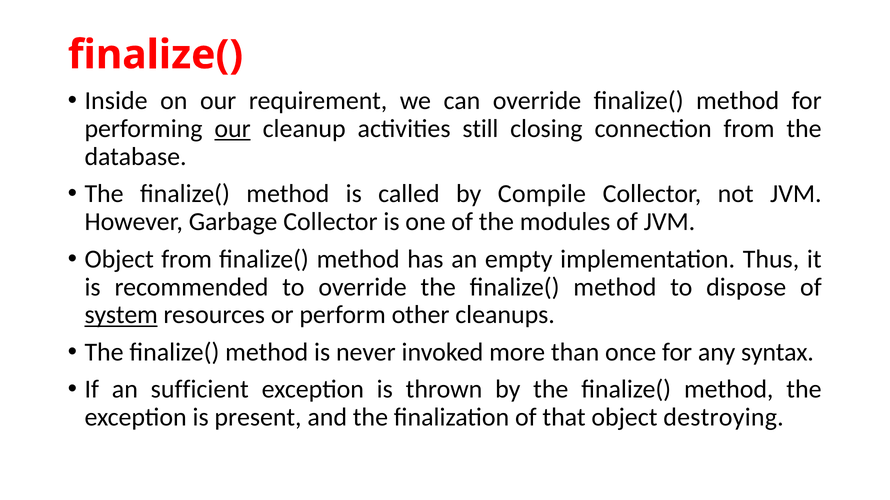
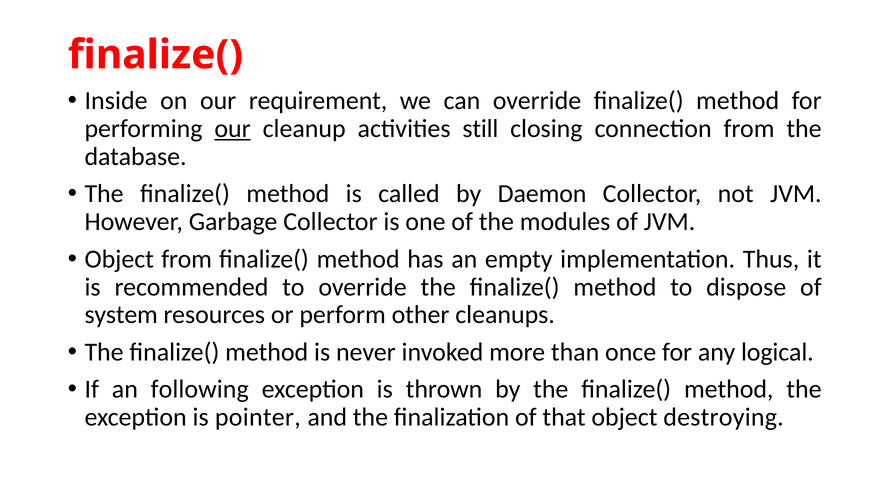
Compile: Compile -> Daemon
system underline: present -> none
syntax: syntax -> logical
sufficient: sufficient -> following
present: present -> pointer
